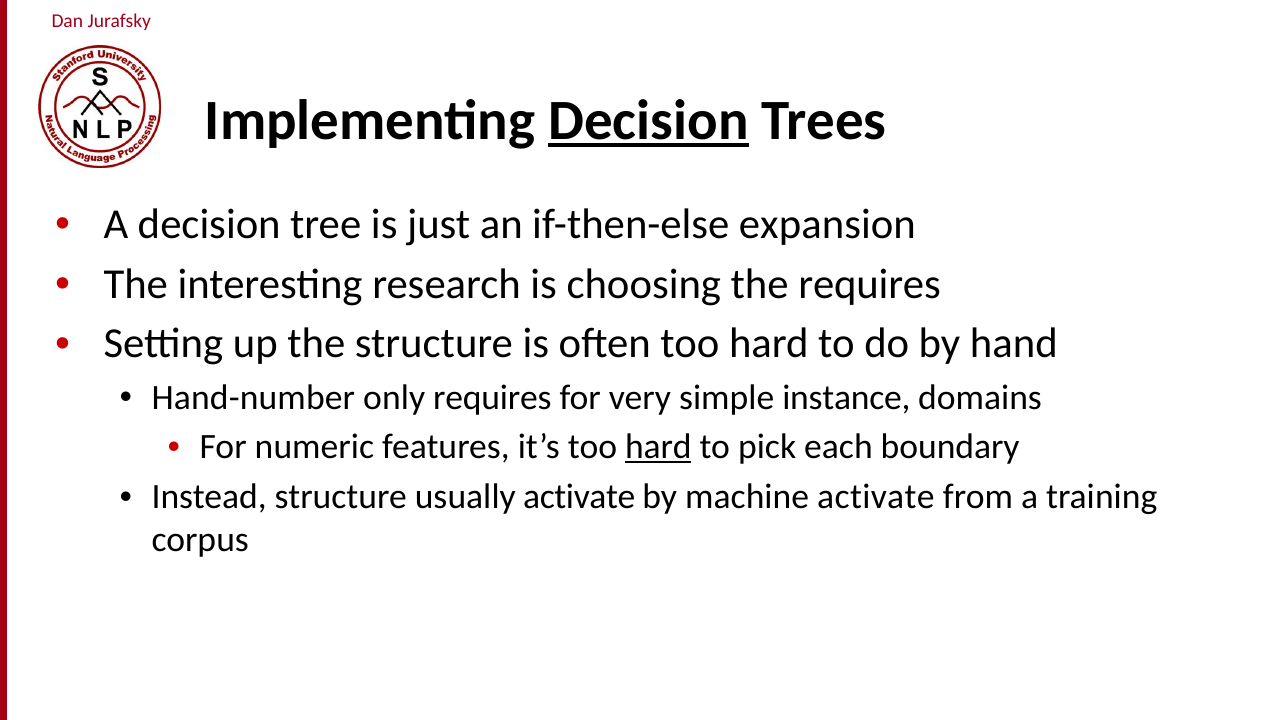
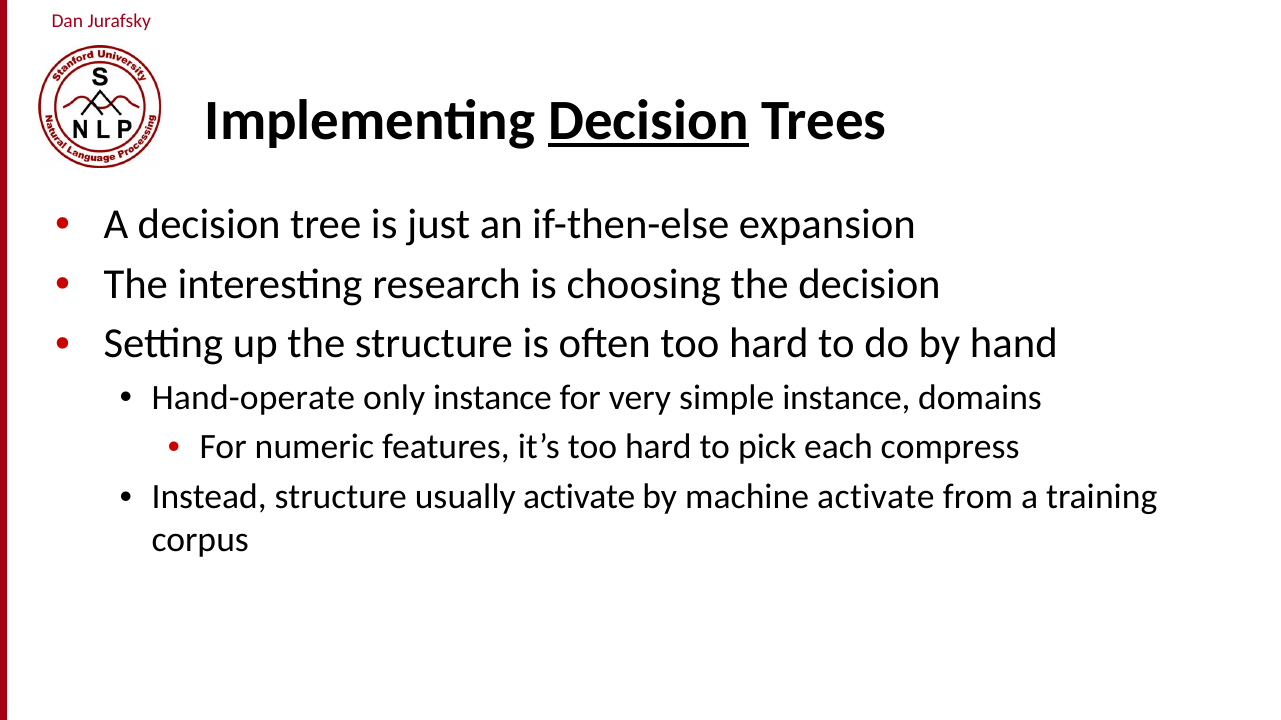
the requires: requires -> decision
Hand-number: Hand-number -> Hand-operate
only requires: requires -> instance
hard at (658, 447) underline: present -> none
boundary: boundary -> compress
